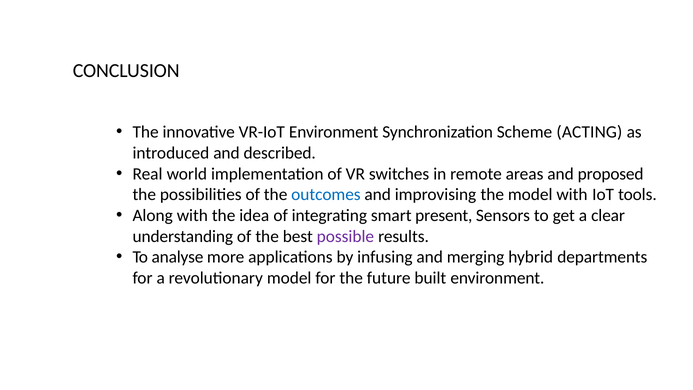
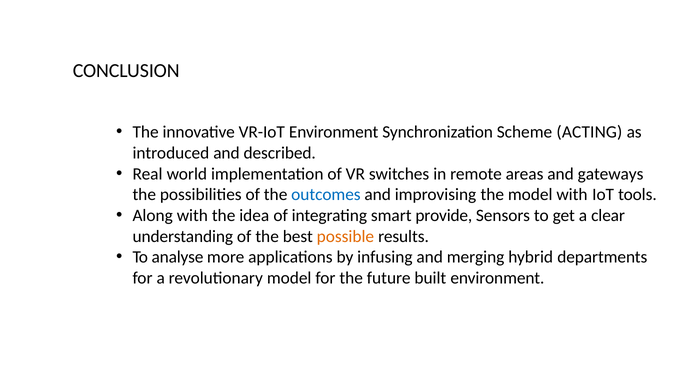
proposed: proposed -> gateways
present: present -> provide
possible colour: purple -> orange
